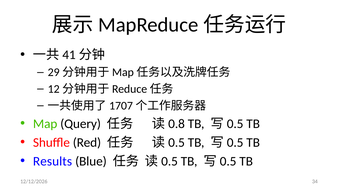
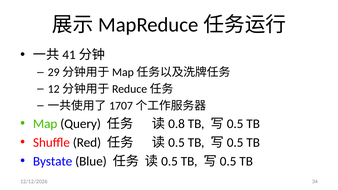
Results: Results -> Bystate
